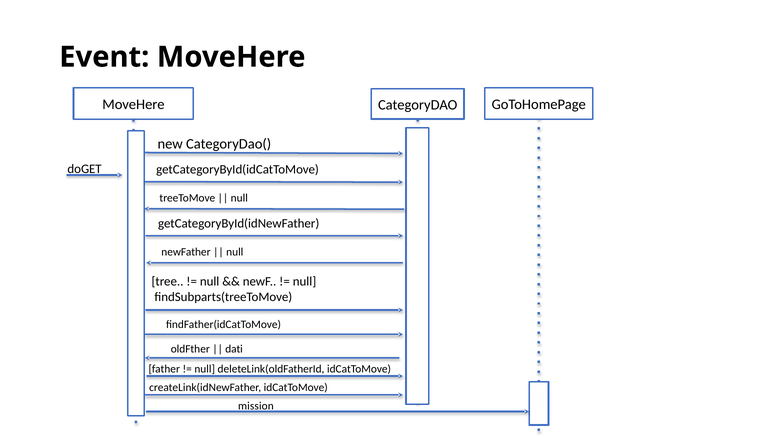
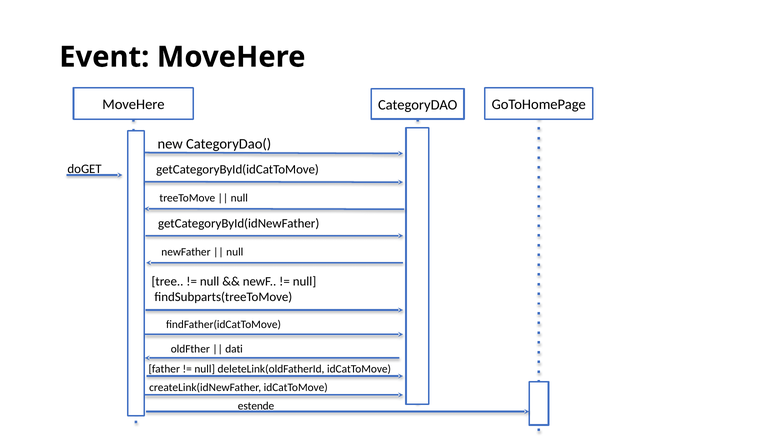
mission: mission -> estende
